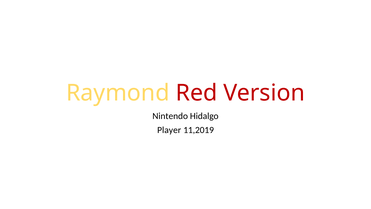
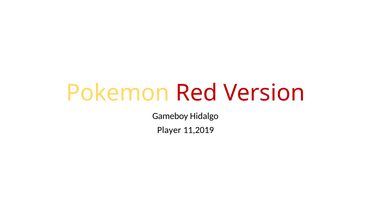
Raymond: Raymond -> Pokemon
Nintendo: Nintendo -> Gameboy
